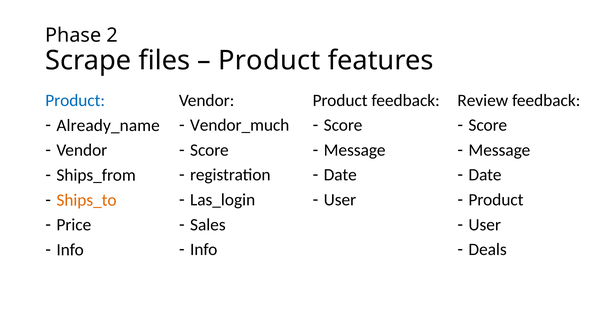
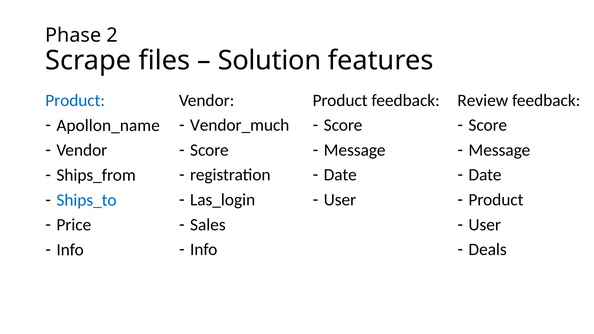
Product at (269, 61): Product -> Solution
Already_name: Already_name -> Apollon_name
Ships_to colour: orange -> blue
